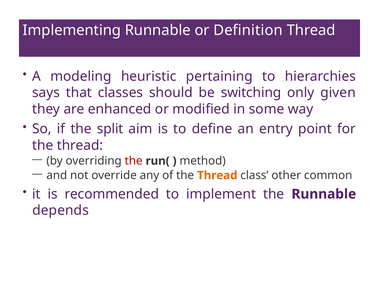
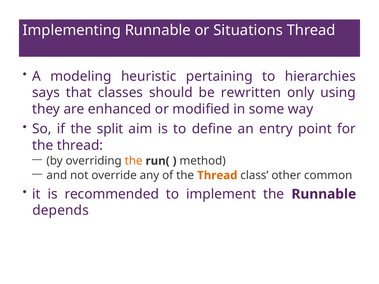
Definition: Definition -> Situations
switching: switching -> rewritten
given: given -> using
the at (134, 161) colour: red -> orange
